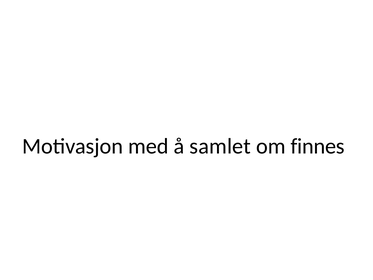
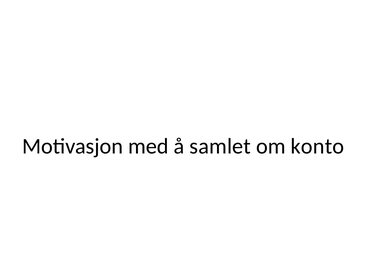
finnes: finnes -> konto
